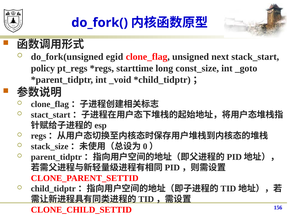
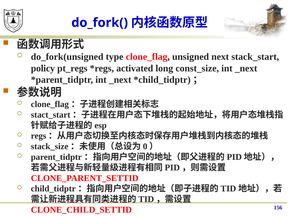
egid: egid -> type
starttime: starttime -> activated
_goto at (246, 68): _goto -> _next
_void at (120, 80): _void -> _next
